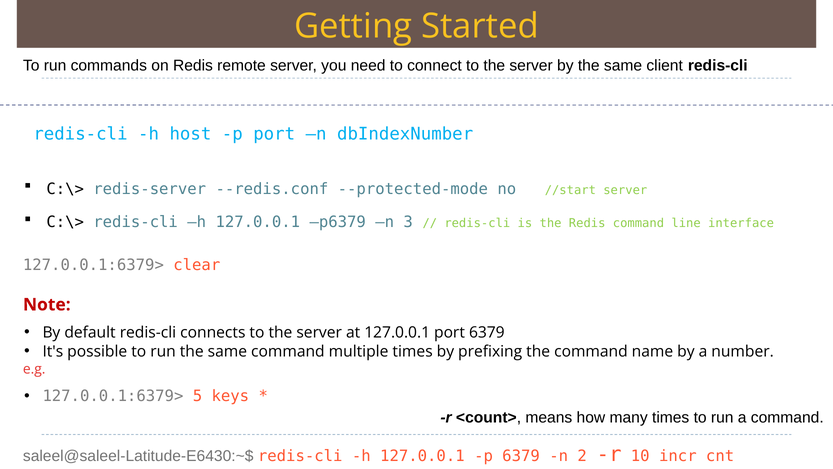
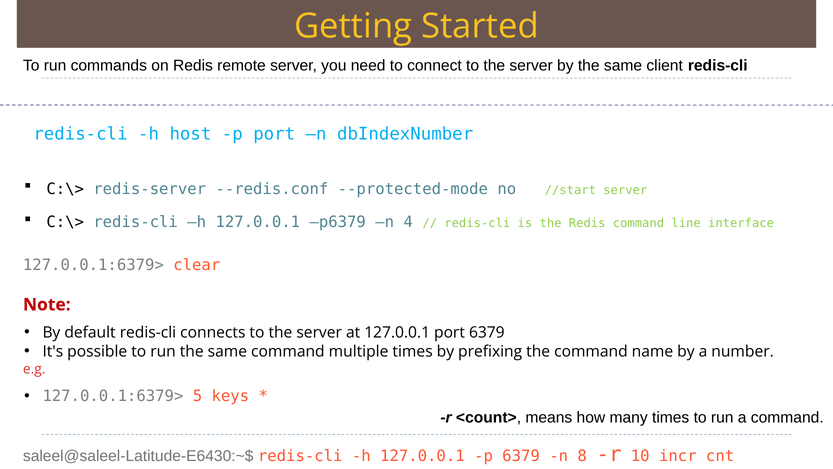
3: 3 -> 4
2: 2 -> 8
